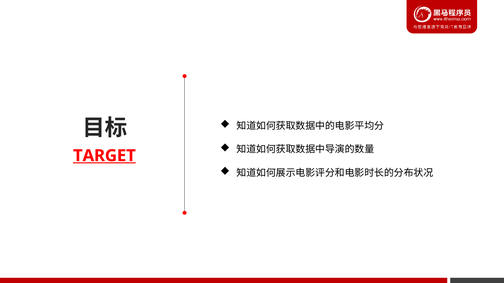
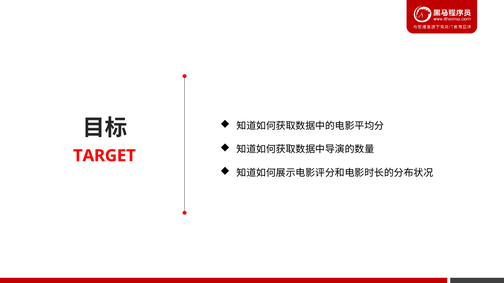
TARGET underline: present -> none
